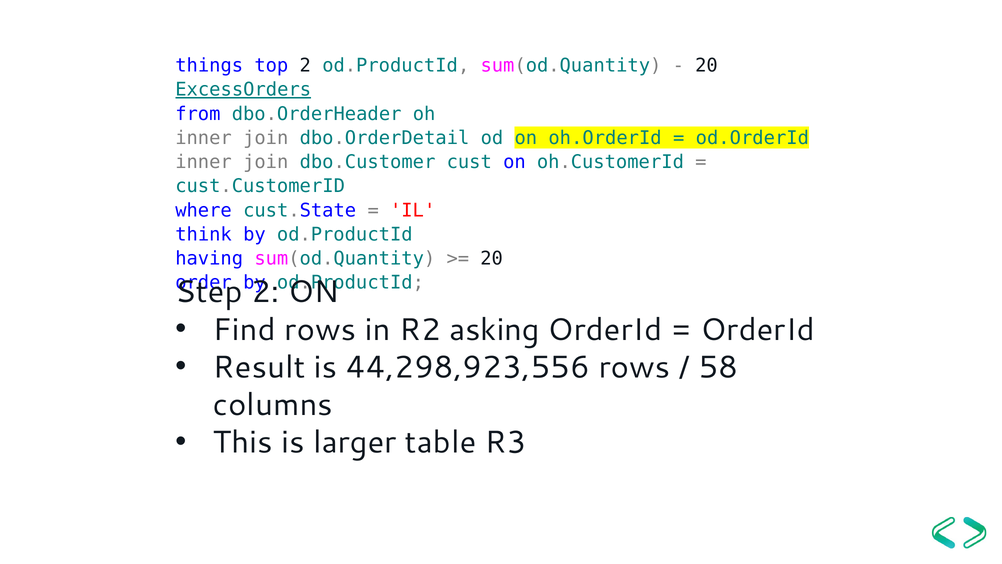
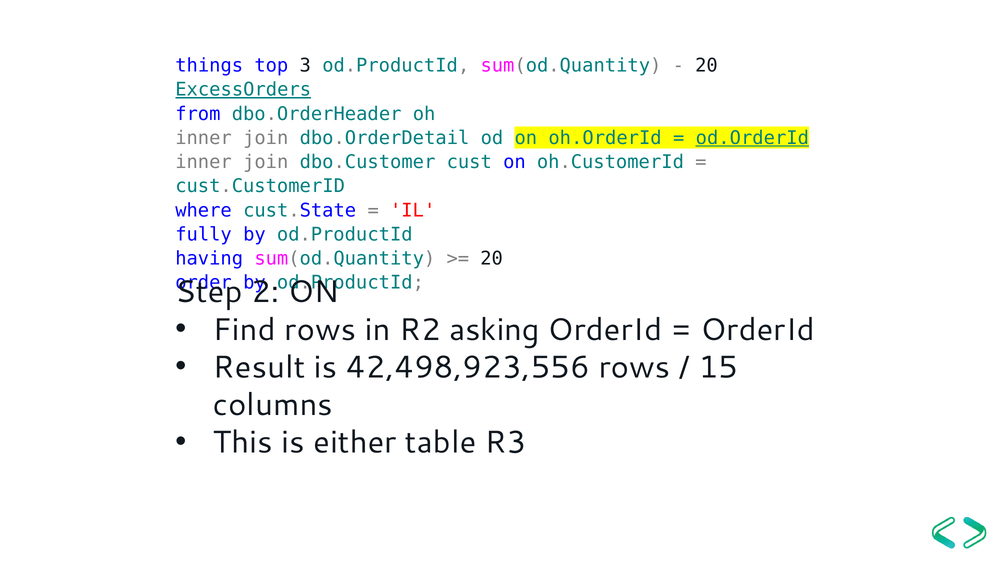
top 2: 2 -> 3
od.OrderId underline: none -> present
think: think -> fully
44,298,923,556: 44,298,923,556 -> 42,498,923,556
58: 58 -> 15
larger: larger -> either
